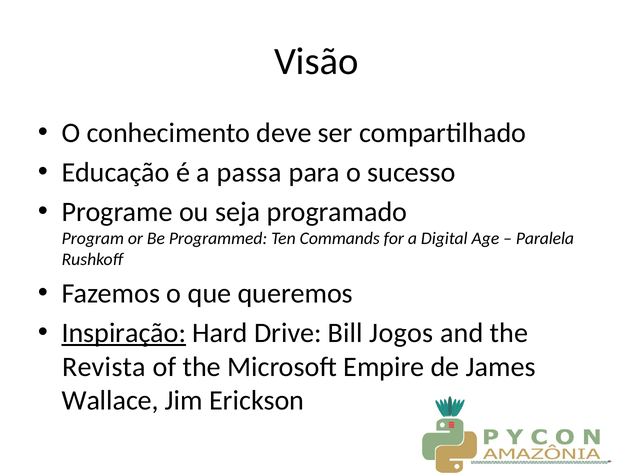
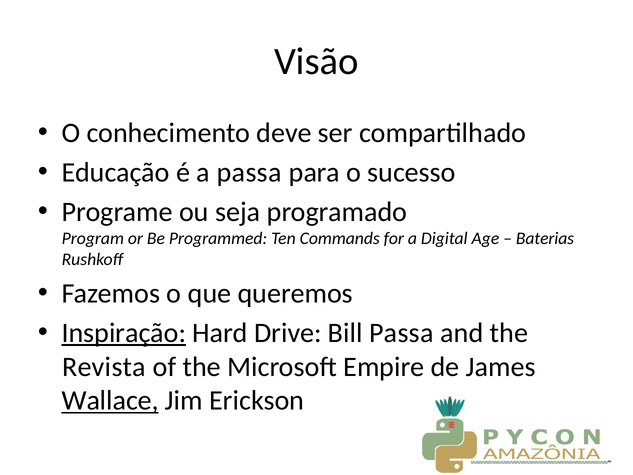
Paralela: Paralela -> Baterias
Bill Jogos: Jogos -> Passa
Wallace underline: none -> present
